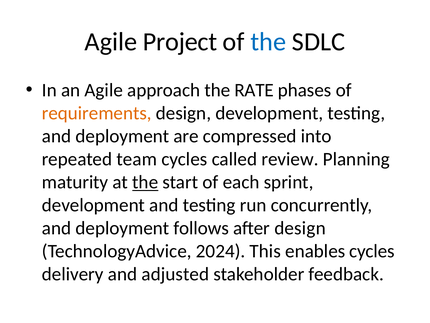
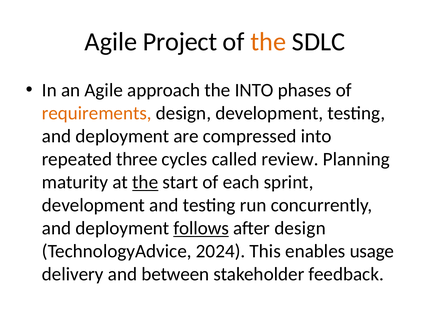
the at (268, 42) colour: blue -> orange
the RATE: RATE -> INTO
team: team -> three
follows underline: none -> present
enables cycles: cycles -> usage
adjusted: adjusted -> between
